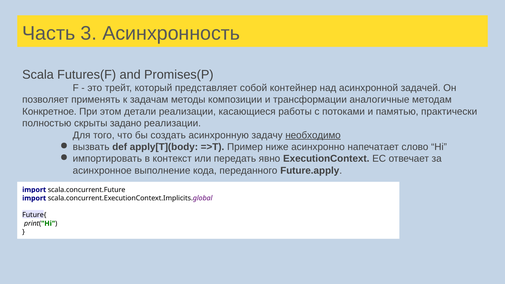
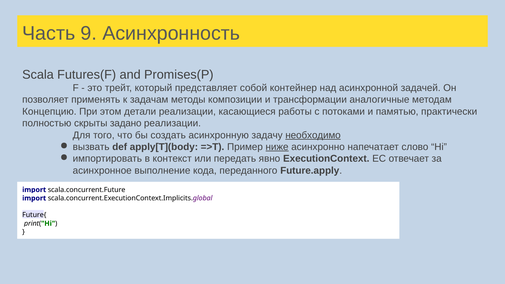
3: 3 -> 9
Конкретное: Конкретное -> Концепцию
ниже underline: none -> present
